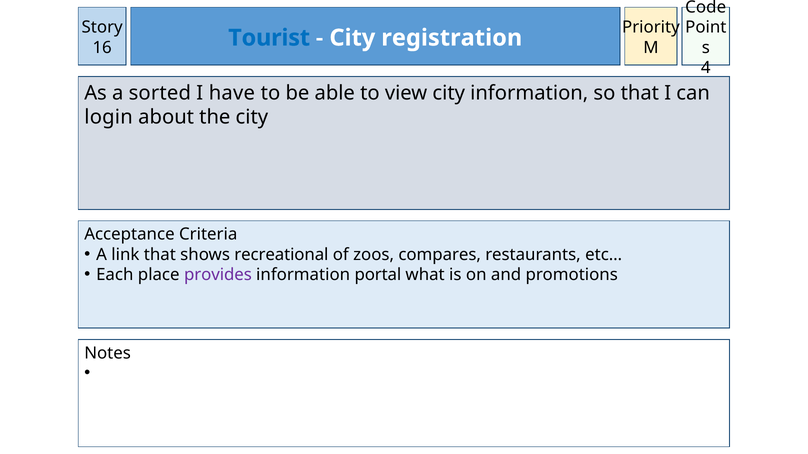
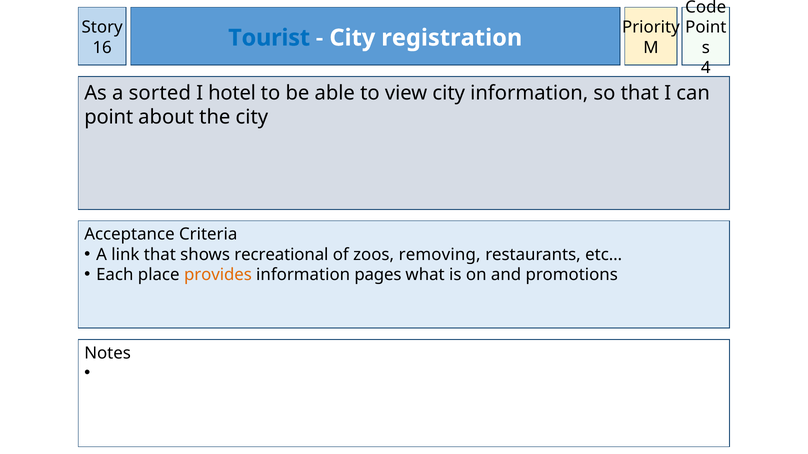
have: have -> hotel
login at (109, 117): login -> point
compares: compares -> removing
provides colour: purple -> orange
portal: portal -> pages
